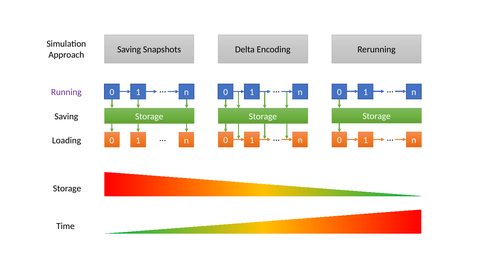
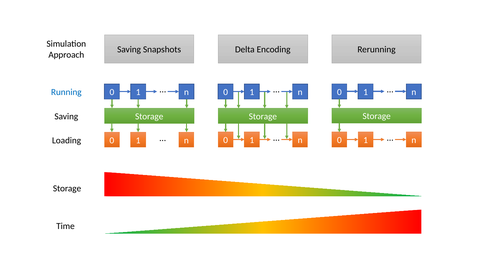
Running colour: purple -> blue
